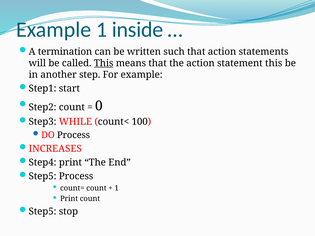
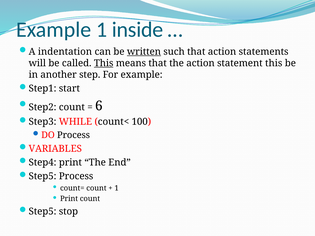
termination: termination -> indentation
written underline: none -> present
0: 0 -> 6
INCREASES: INCREASES -> VARIABLES
